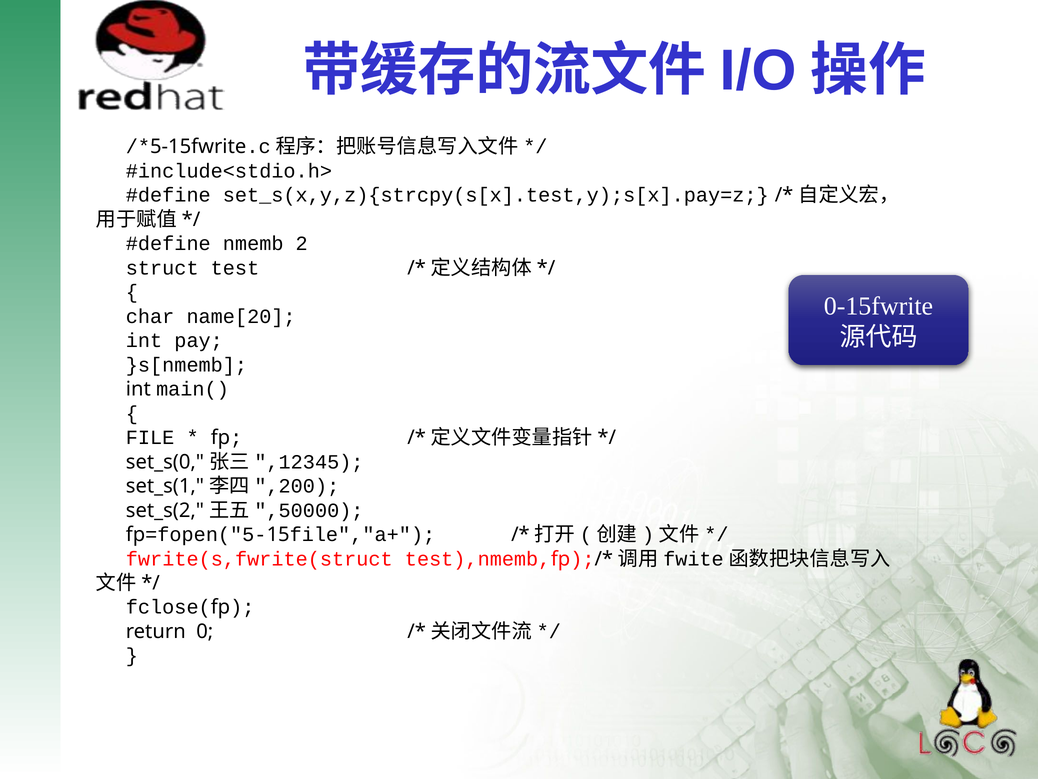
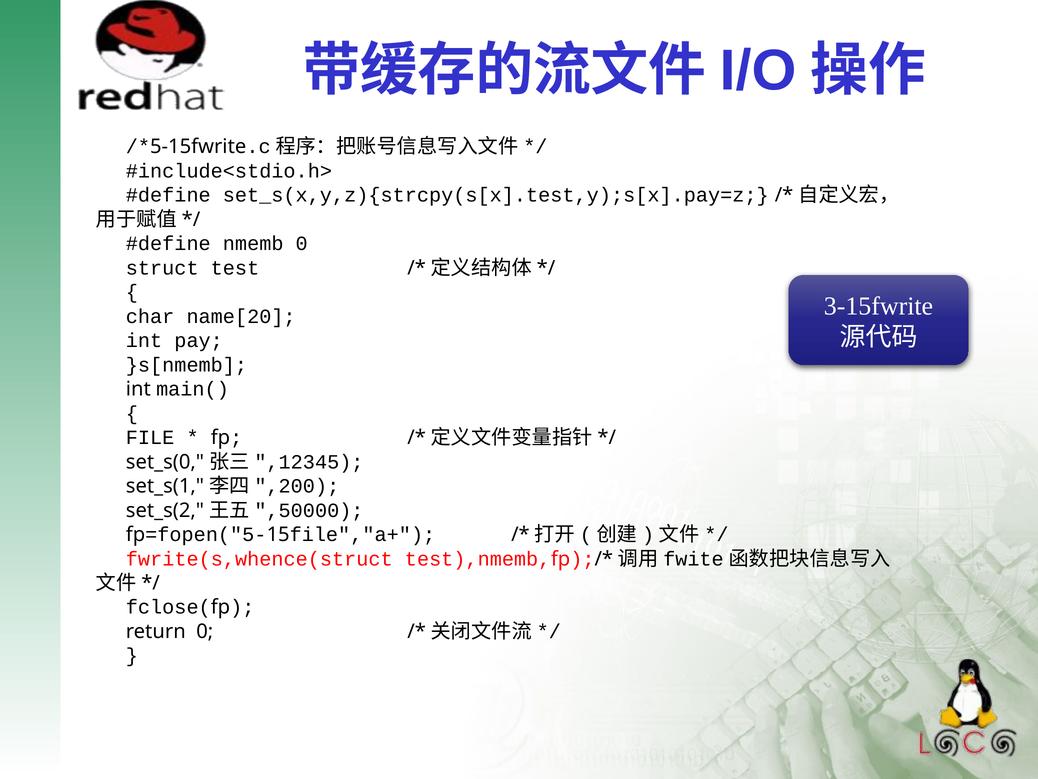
nmemb 2: 2 -> 0
0-15fwrite: 0-15fwrite -> 3-15fwrite
fwrite(s,fwrite(struct: fwrite(s,fwrite(struct -> fwrite(s,whence(struct
